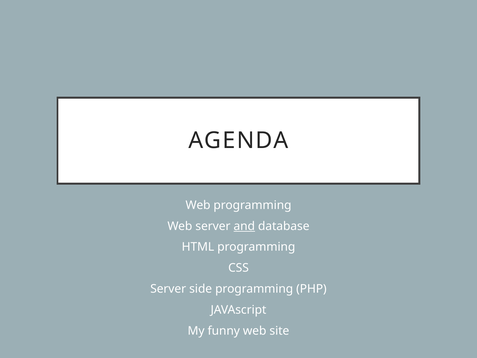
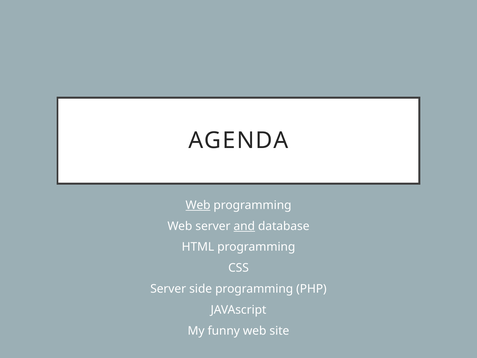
Web at (198, 205) underline: none -> present
